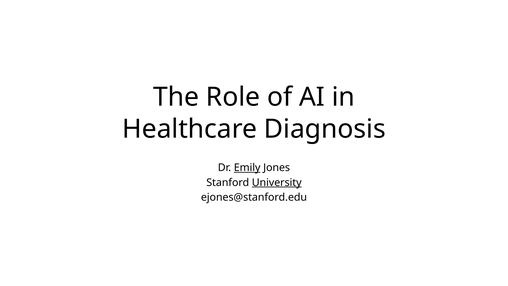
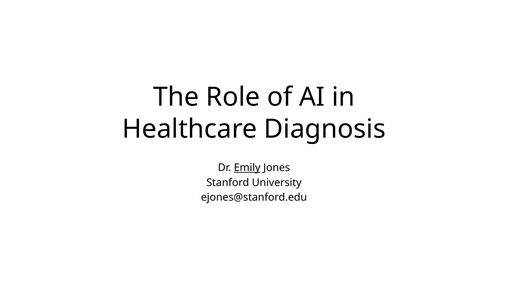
University underline: present -> none
